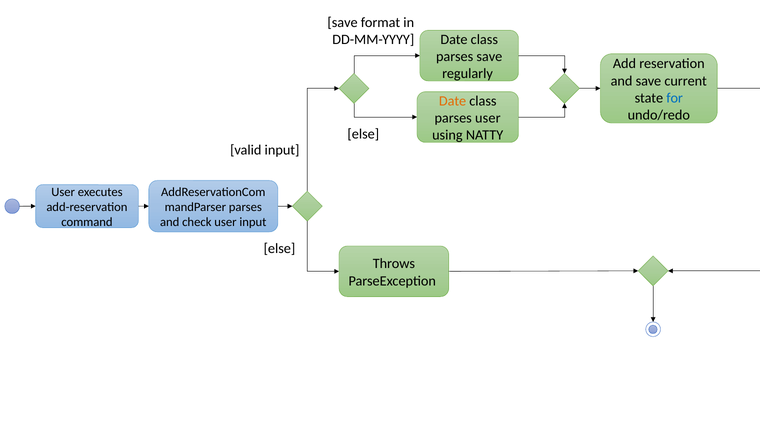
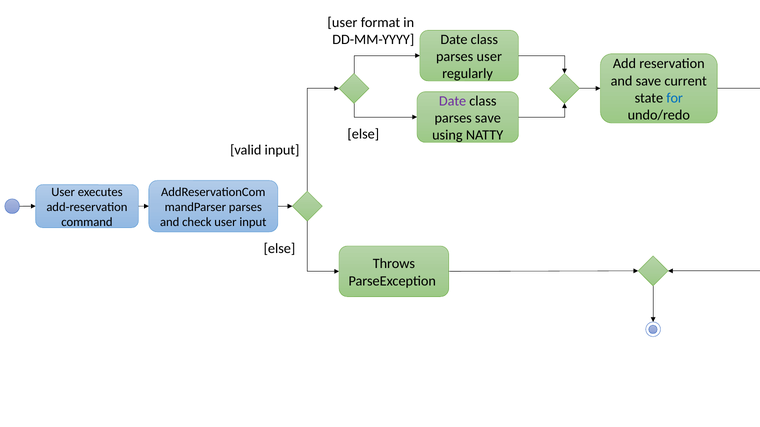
save at (343, 22): save -> user
parses save: save -> user
Date at (453, 101) colour: orange -> purple
parses user: user -> save
